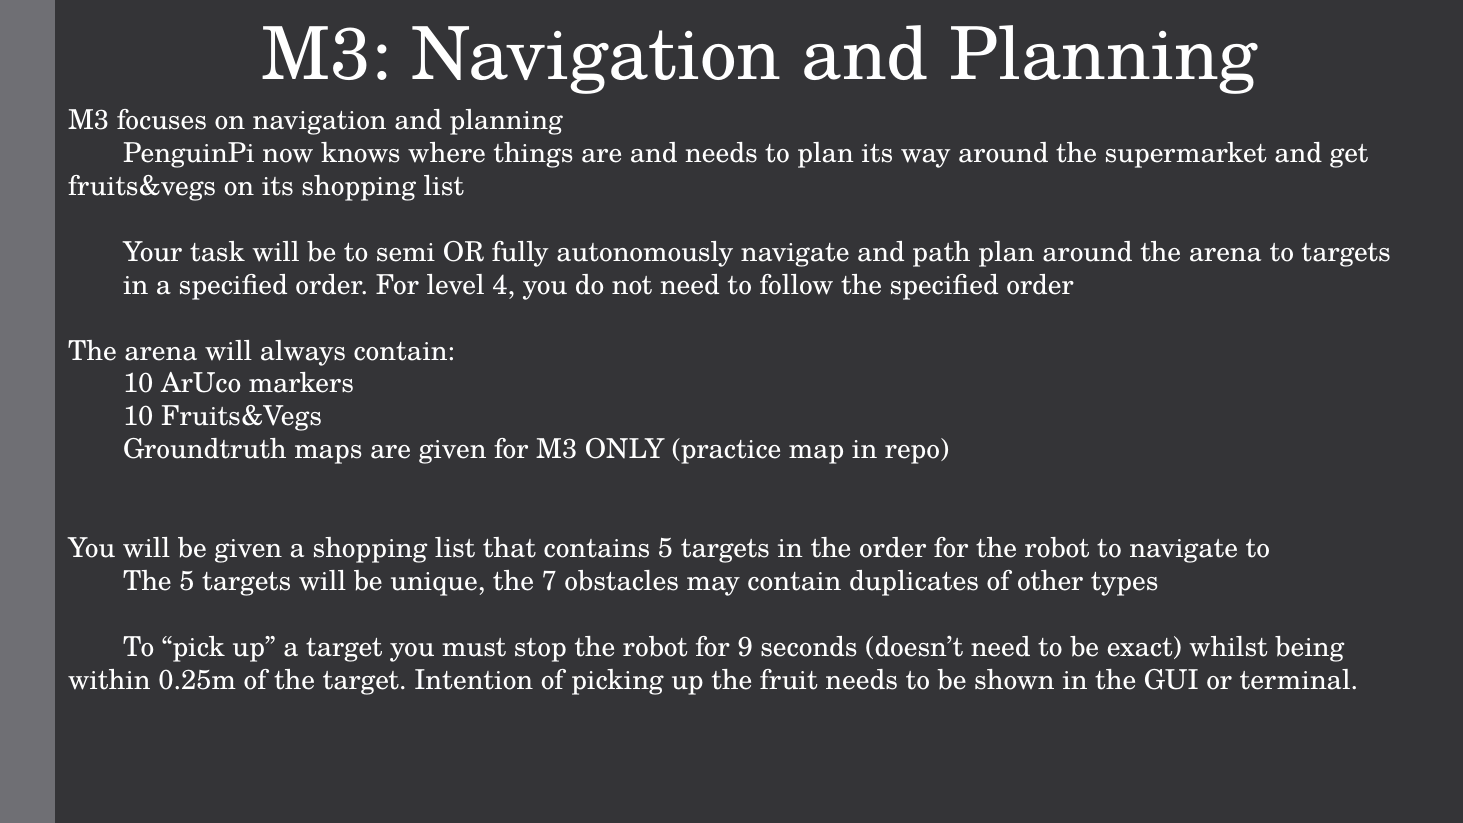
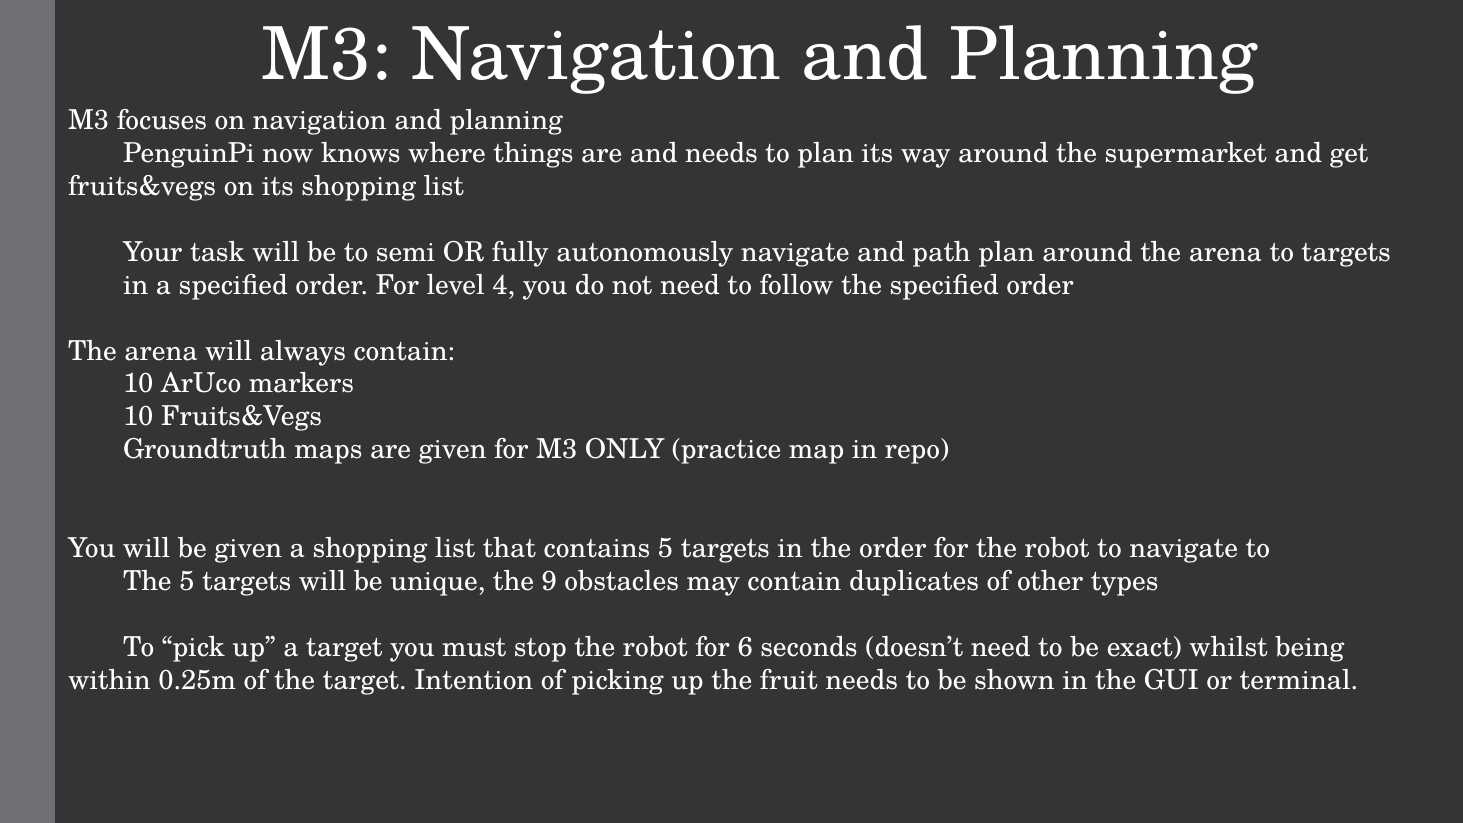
7: 7 -> 9
9: 9 -> 6
